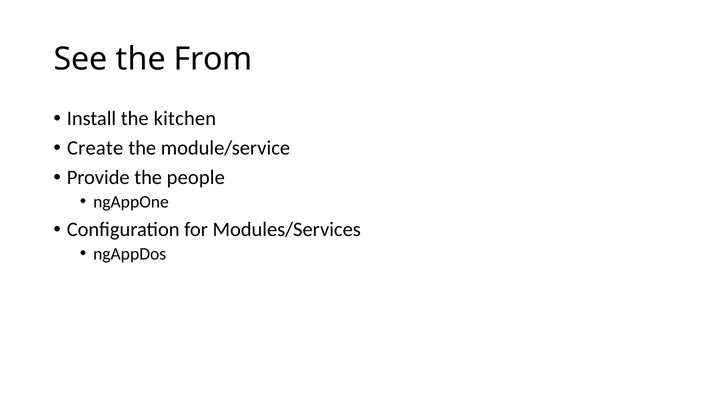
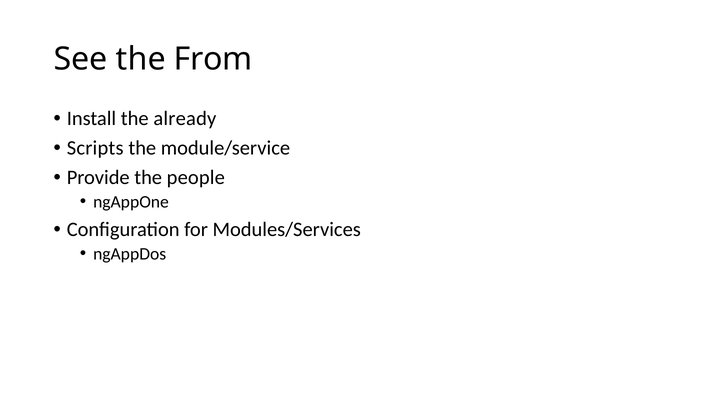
kitchen: kitchen -> already
Create: Create -> Scripts
